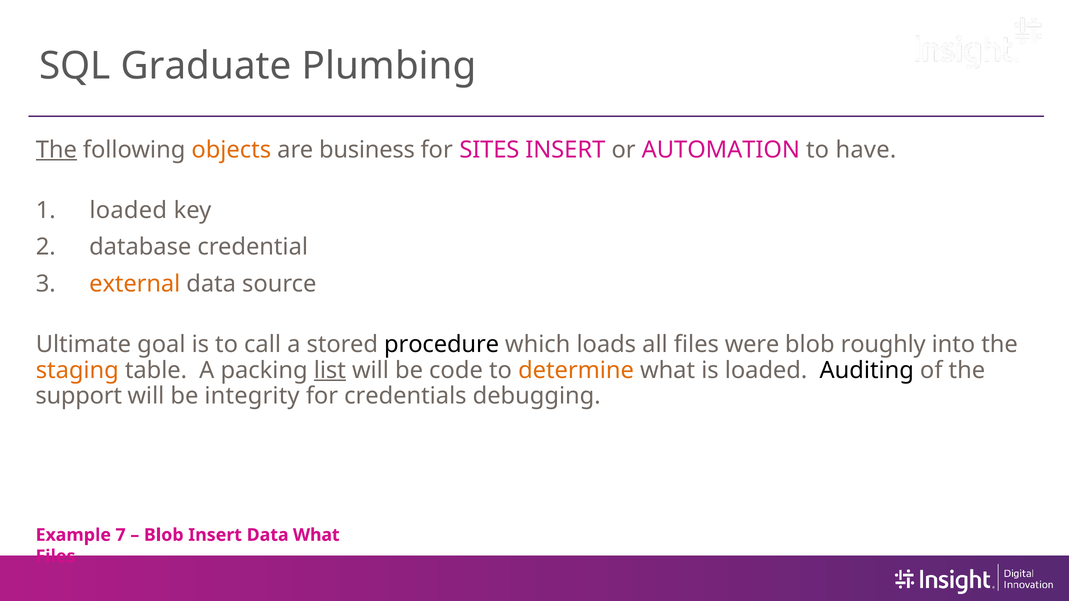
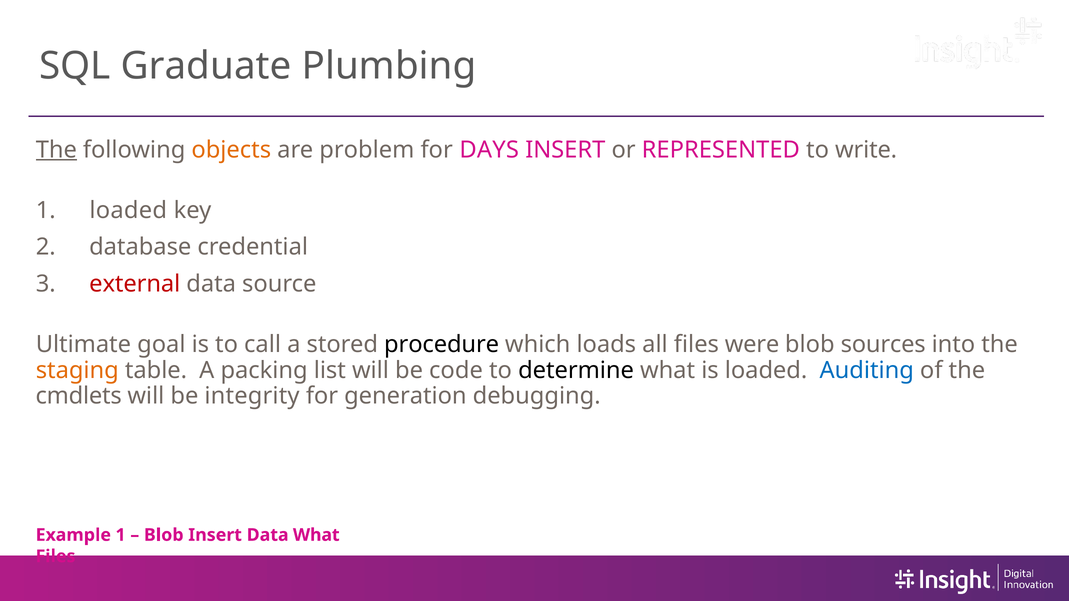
business: business -> problem
SITES: SITES -> DAYS
AUTOMATION: AUTOMATION -> REPRESENTED
have: have -> write
external colour: orange -> red
roughly: roughly -> sources
list underline: present -> none
determine colour: orange -> black
Auditing colour: black -> blue
support: support -> cmdlets
credentials: credentials -> generation
Example 7: 7 -> 1
